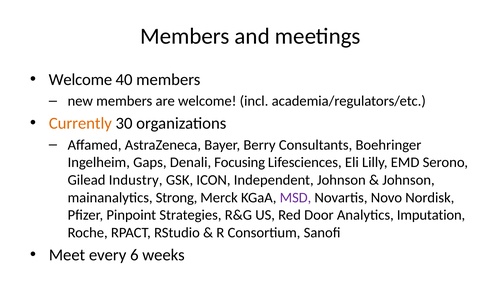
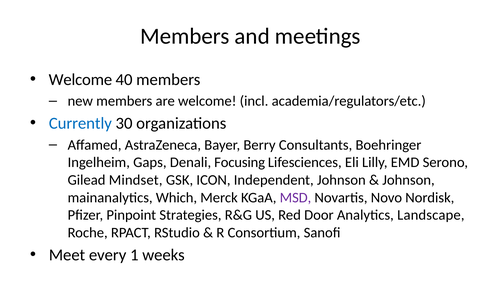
Currently colour: orange -> blue
Industry: Industry -> Mindset
Strong: Strong -> Which
Imputation: Imputation -> Landscape
6: 6 -> 1
